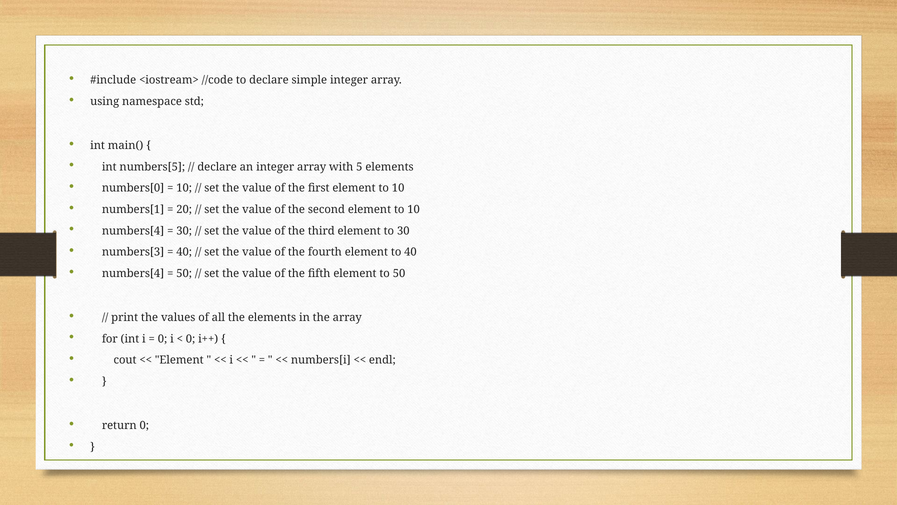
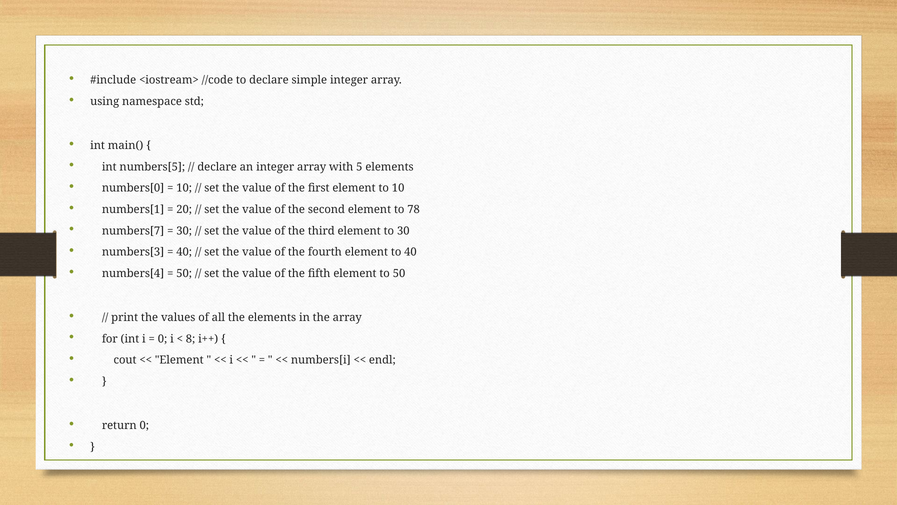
second element to 10: 10 -> 78
numbers[4 at (133, 231): numbers[4 -> numbers[7
0 at (191, 339): 0 -> 8
